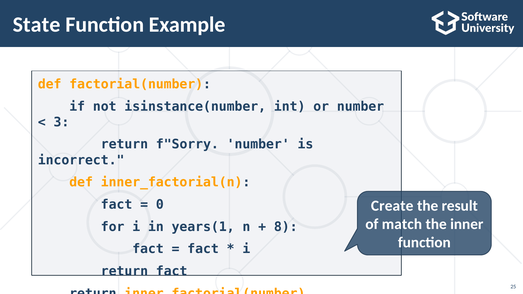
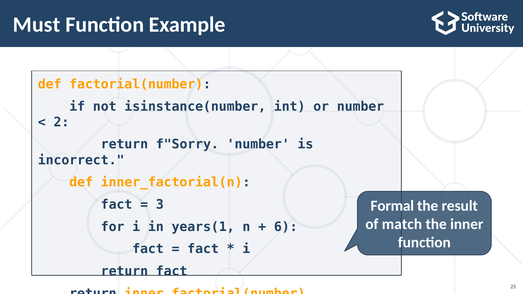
State: State -> Must
3: 3 -> 2
0: 0 -> 3
Create: Create -> Formal
8: 8 -> 6
